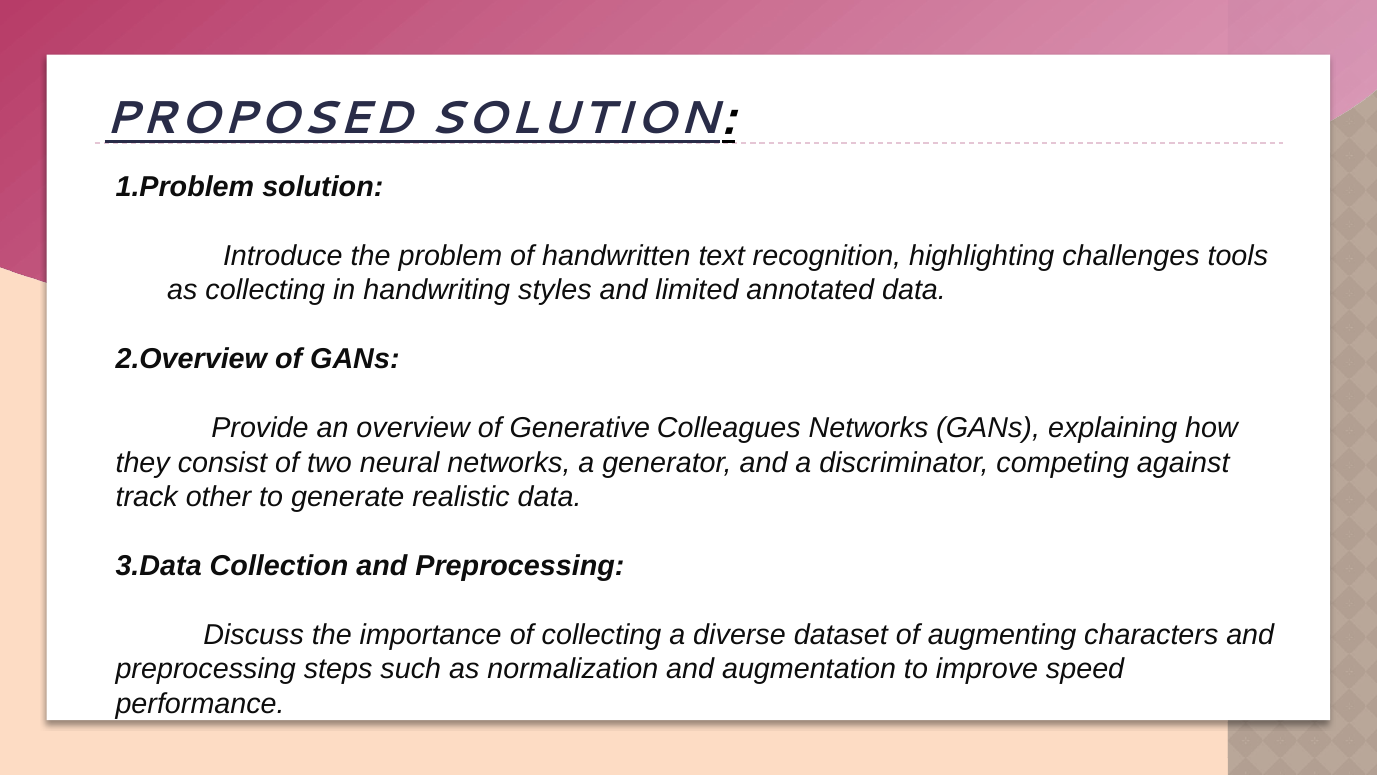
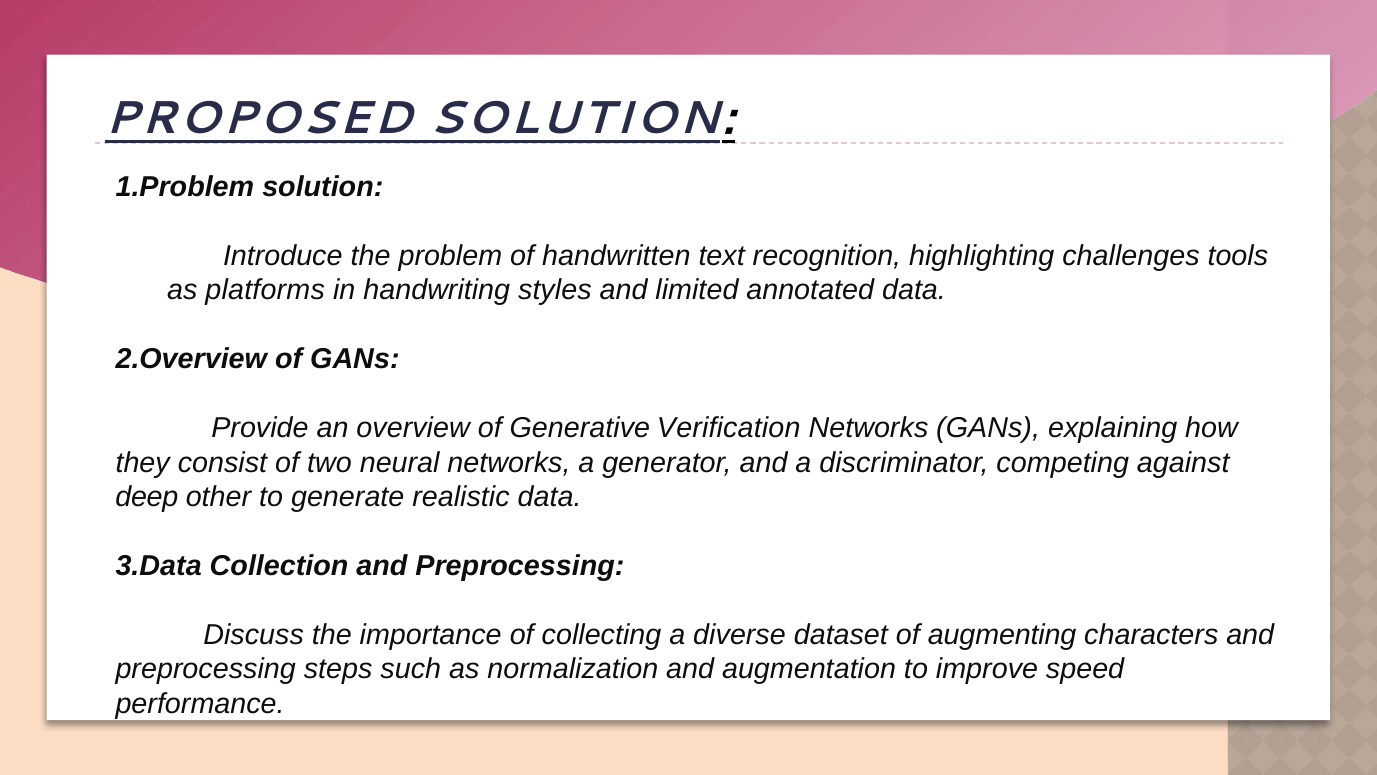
as collecting: collecting -> platforms
Colleagues: Colleagues -> Verification
track: track -> deep
